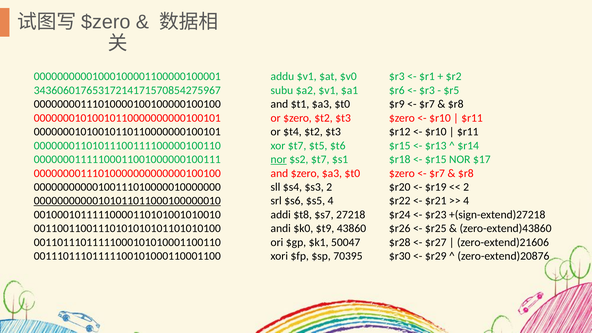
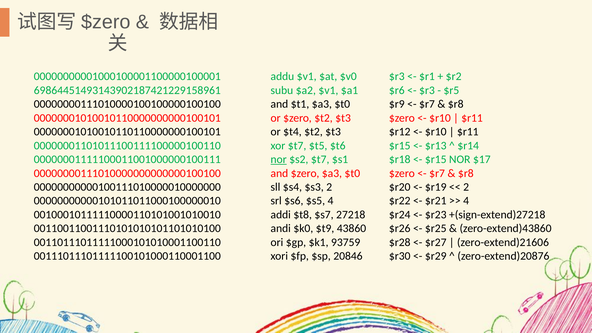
34360601765317214171570854275967: 34360601765317214171570854275967 -> 69864451493143902187421229158961
00000000000101011011000100000010 underline: present -> none
50047: 50047 -> 93759
70395: 70395 -> 20846
